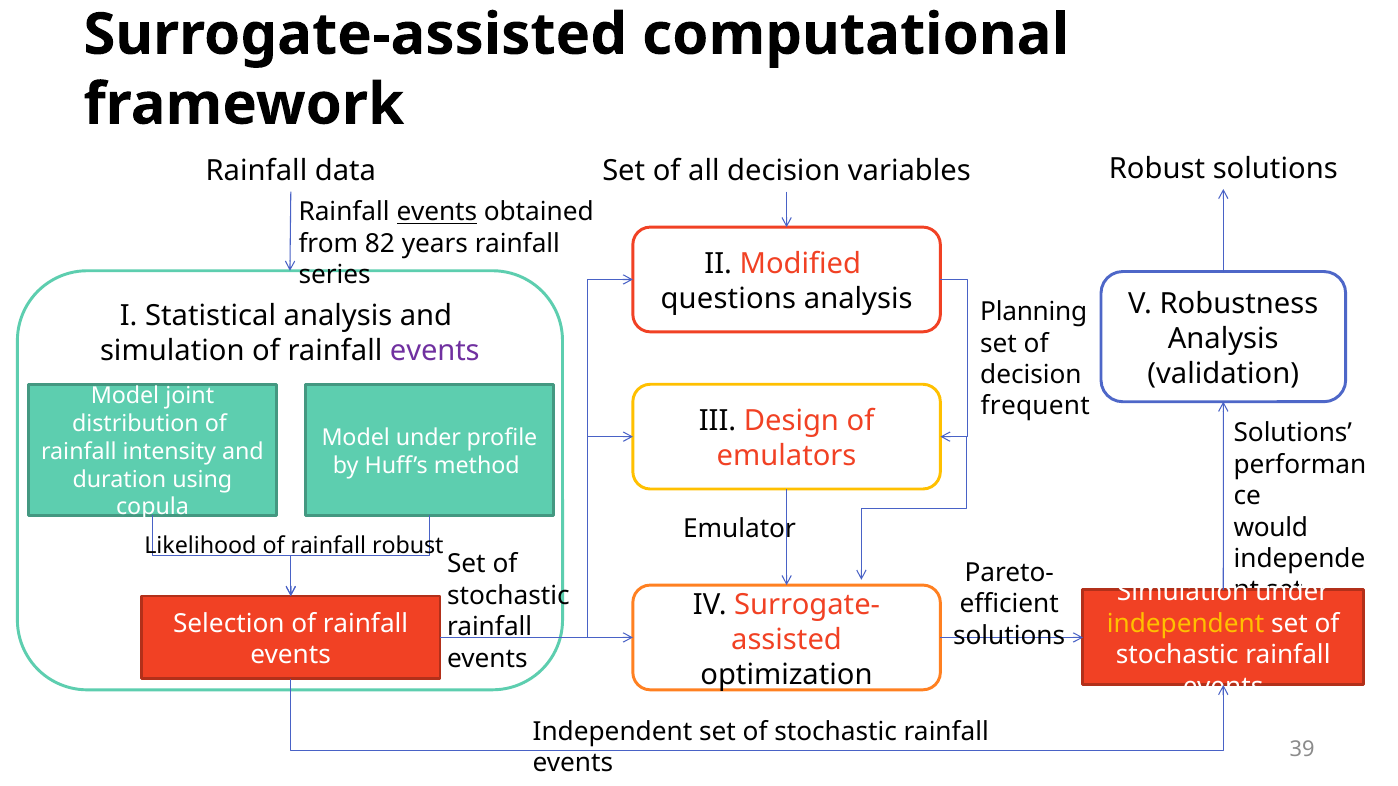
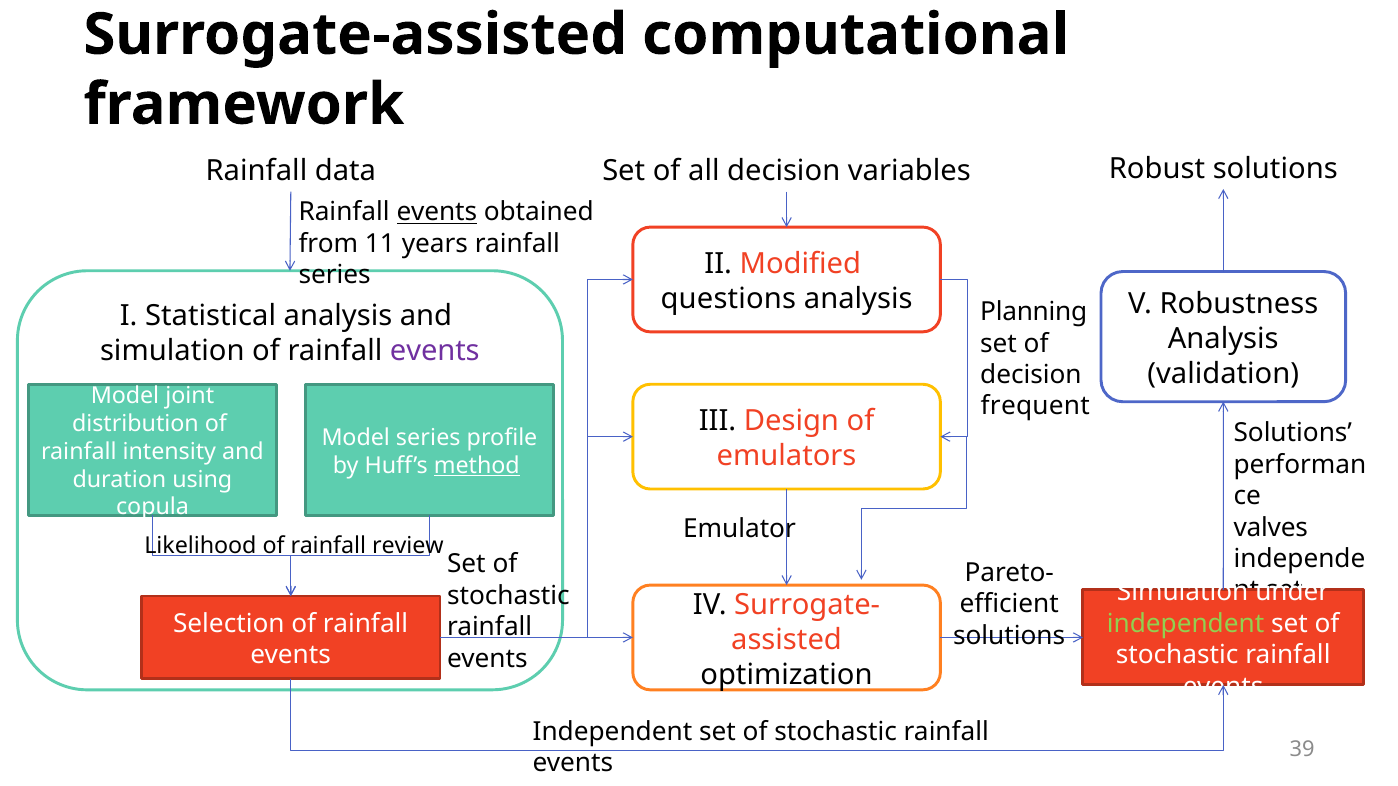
82: 82 -> 11
Model under: under -> series
method underline: none -> present
would: would -> valves
rainfall robust: robust -> review
independent at (1186, 624) colour: yellow -> light green
